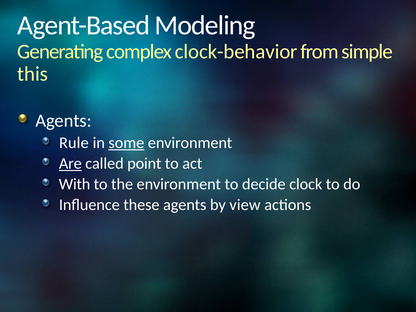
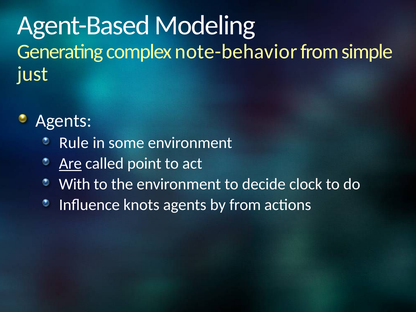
clock-behavior: clock-behavior -> note-behavior
this: this -> just
some underline: present -> none
these: these -> knots
by view: view -> from
